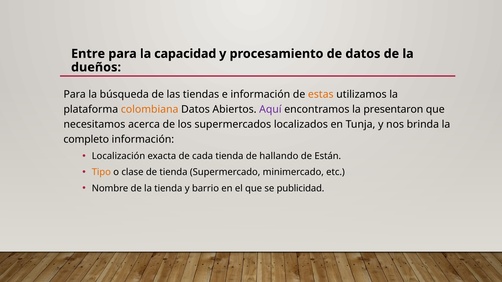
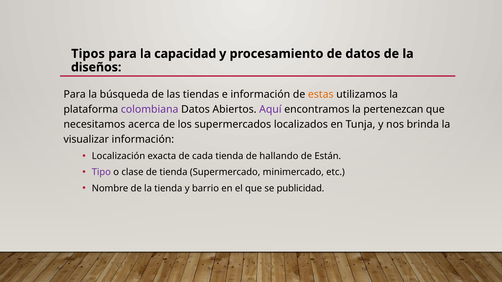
Entre: Entre -> Tipos
dueños: dueños -> diseños
colombiana colour: orange -> purple
presentaron: presentaron -> pertenezcan
completo: completo -> visualizar
Tipo colour: orange -> purple
